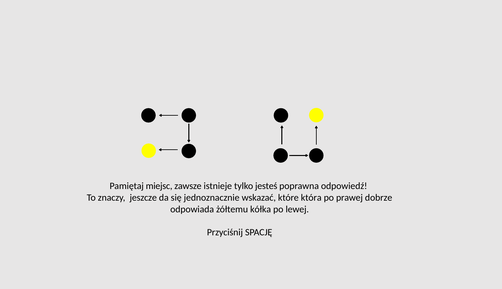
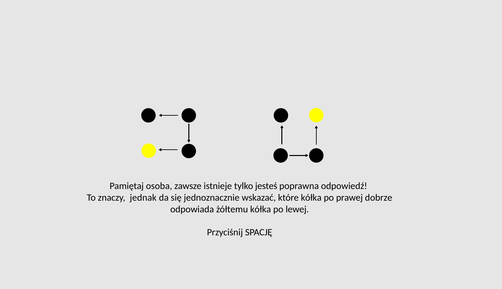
miejsc: miejsc -> osoba
jeszcze: jeszcze -> jednak
które która: która -> kółka
